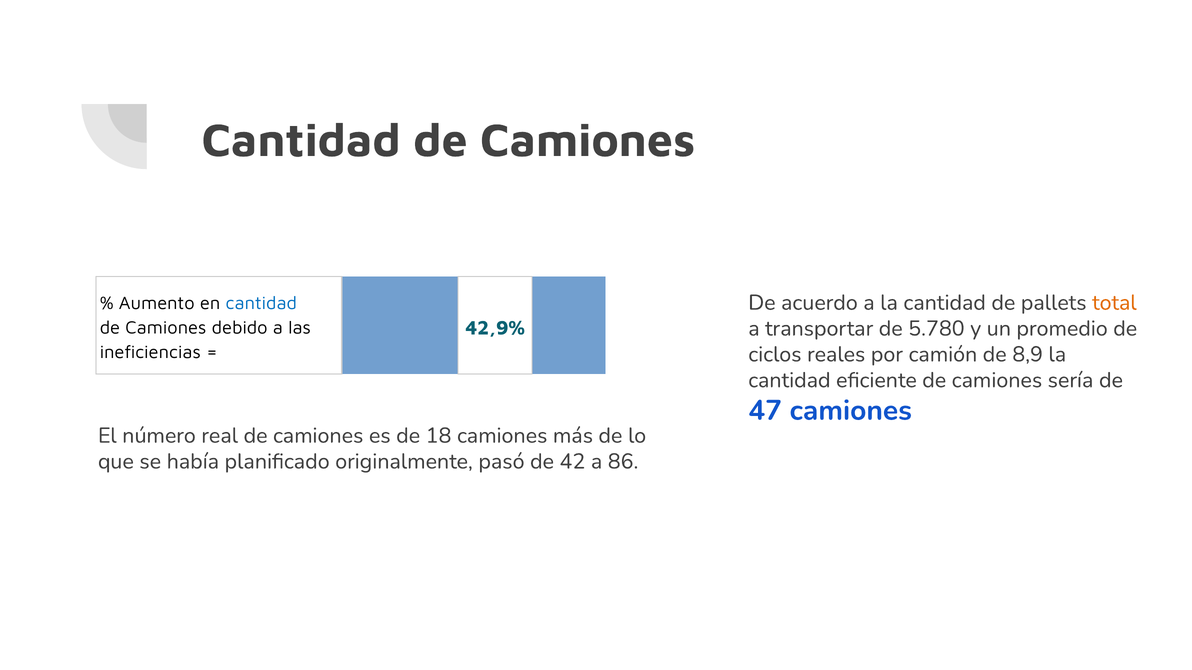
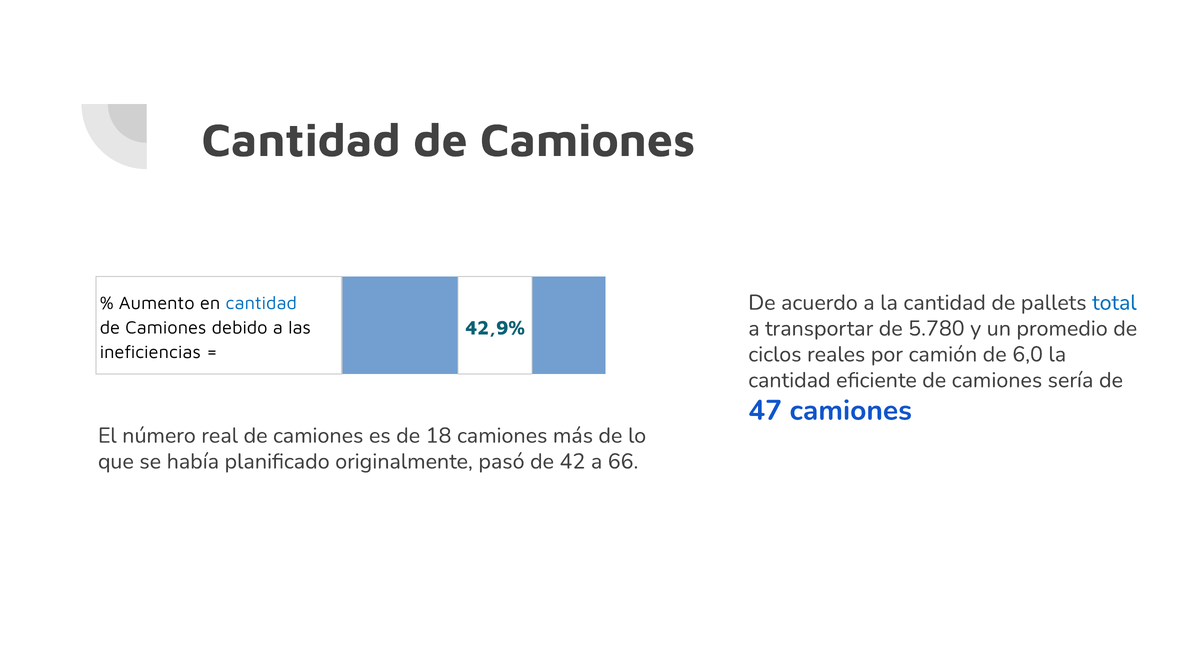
total colour: orange -> blue
8,9: 8,9 -> 6,0
86: 86 -> 66
